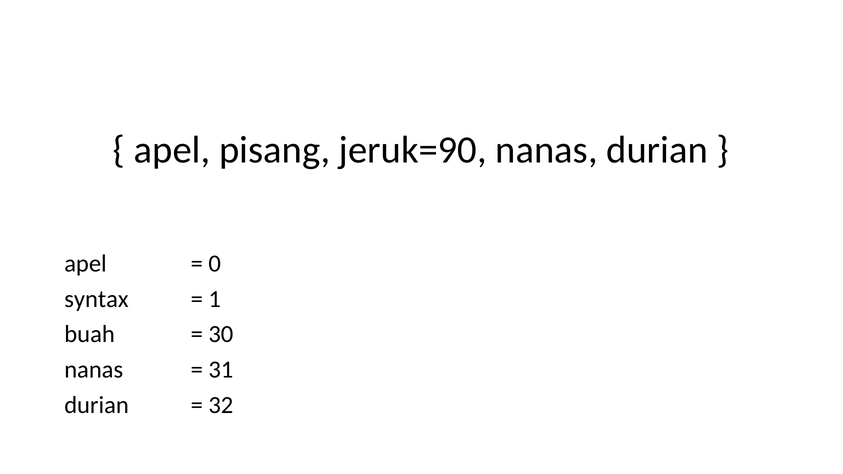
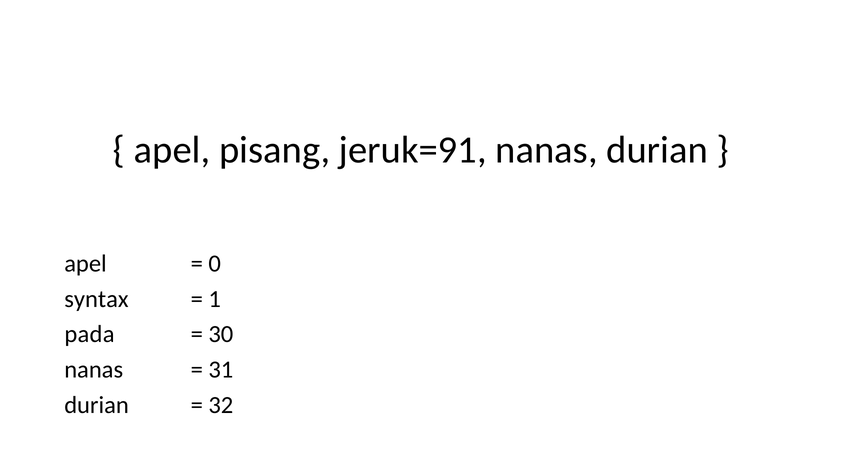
jeruk=90: jeruk=90 -> jeruk=91
buah: buah -> pada
